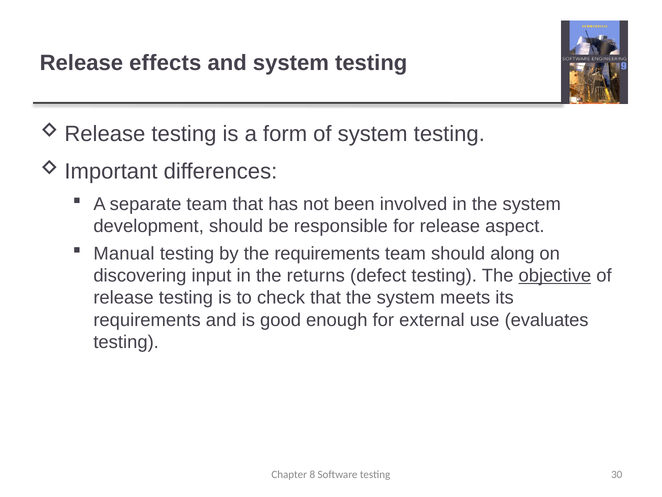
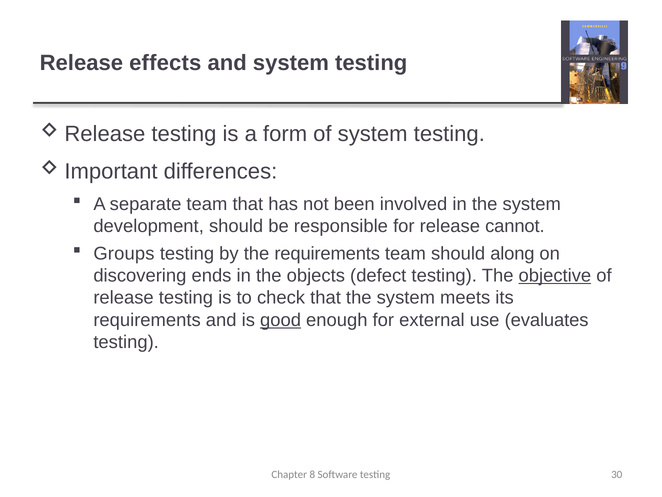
aspect: aspect -> cannot
Manual: Manual -> Groups
input: input -> ends
returns: returns -> objects
good underline: none -> present
